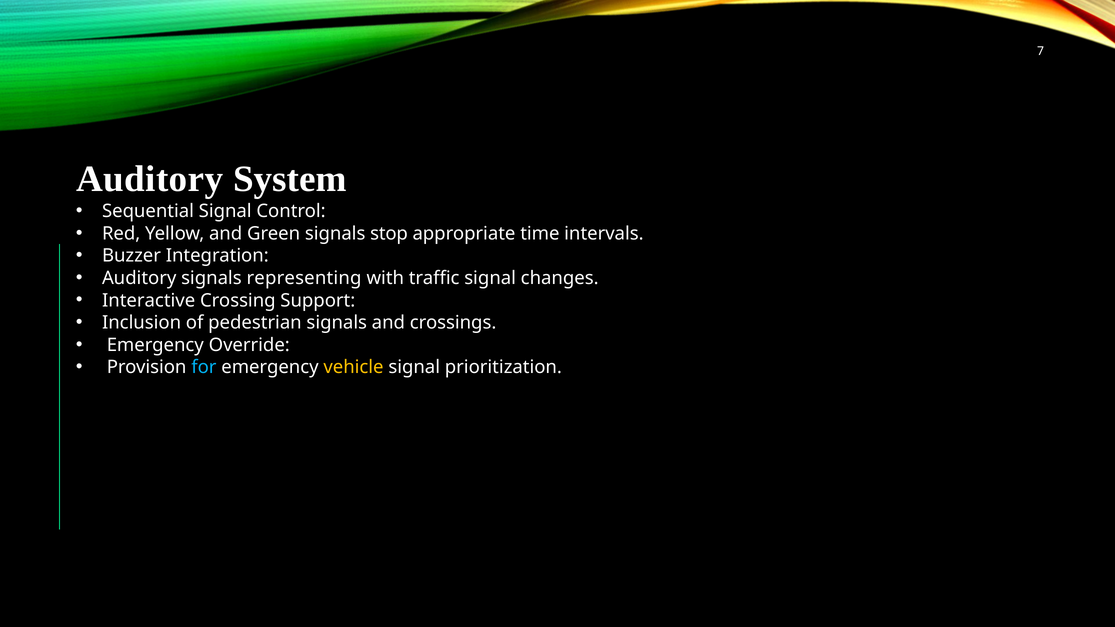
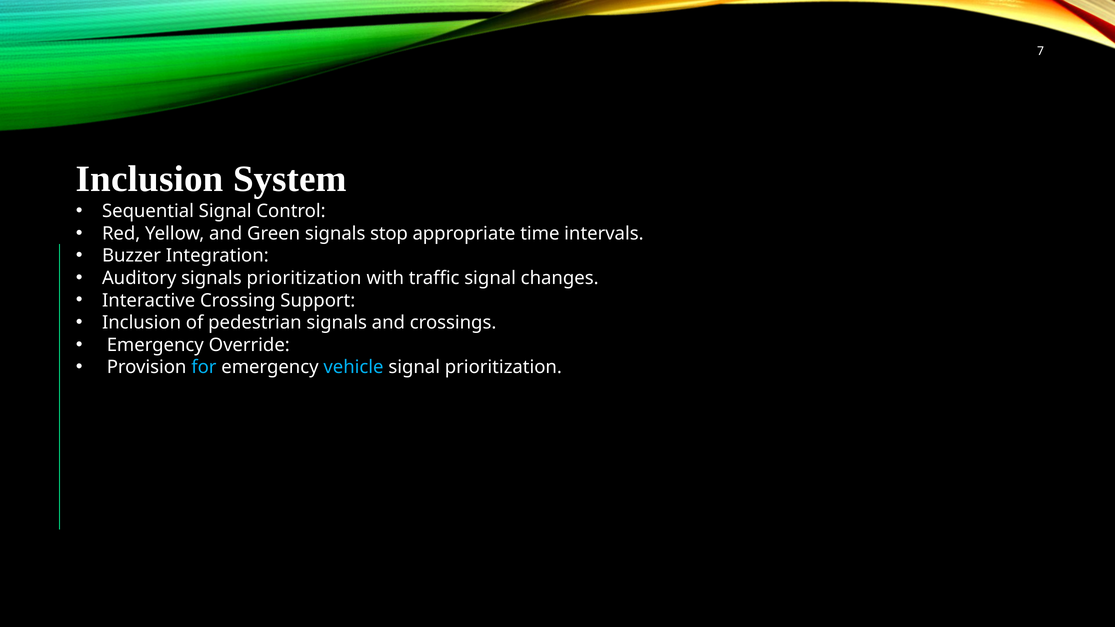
Auditory at (150, 179): Auditory -> Inclusion
signals representing: representing -> prioritization
vehicle colour: yellow -> light blue
